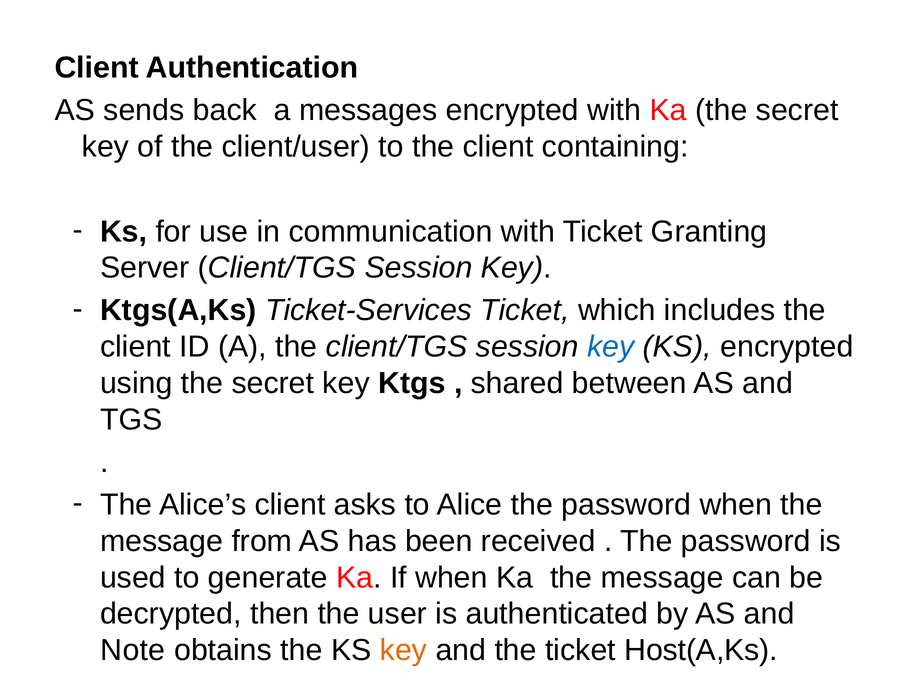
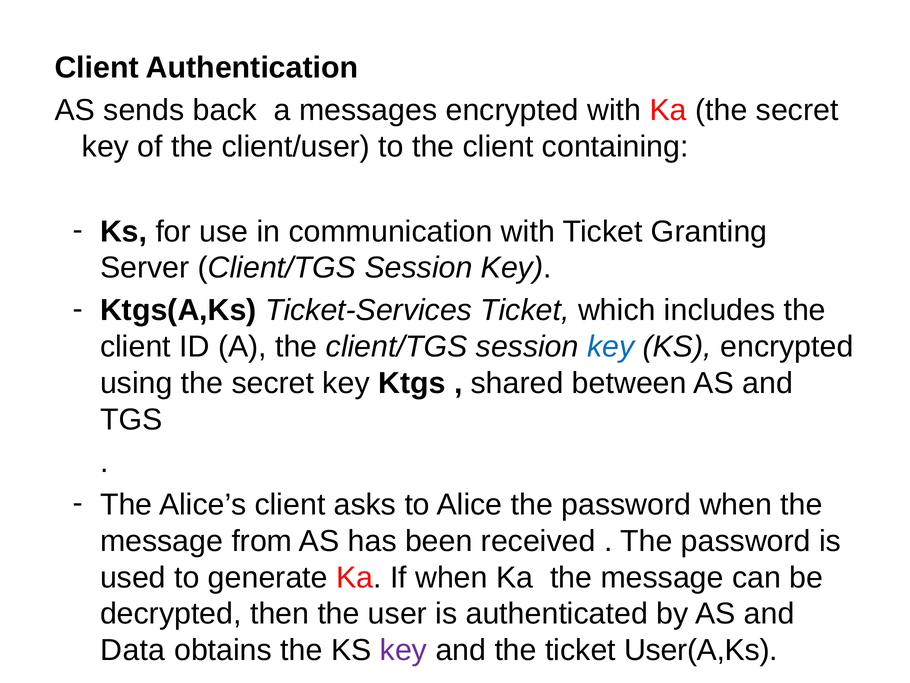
Note: Note -> Data
key at (403, 650) colour: orange -> purple
Host(A,Ks: Host(A,Ks -> User(A,Ks
